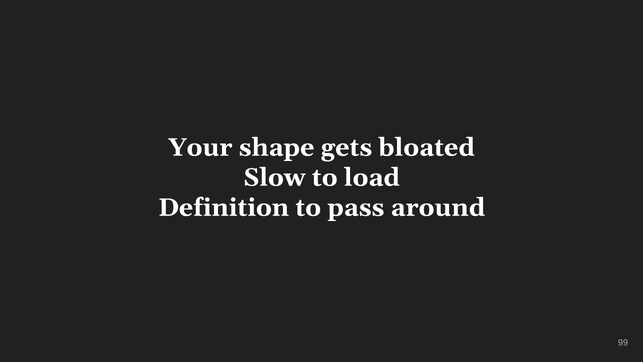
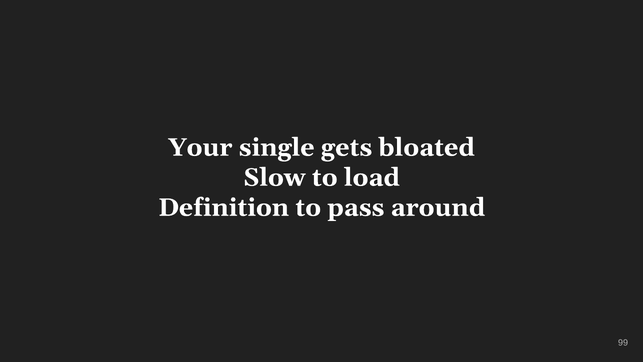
shape: shape -> single
